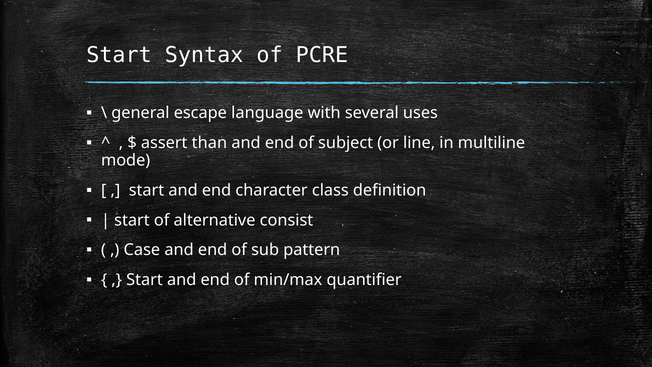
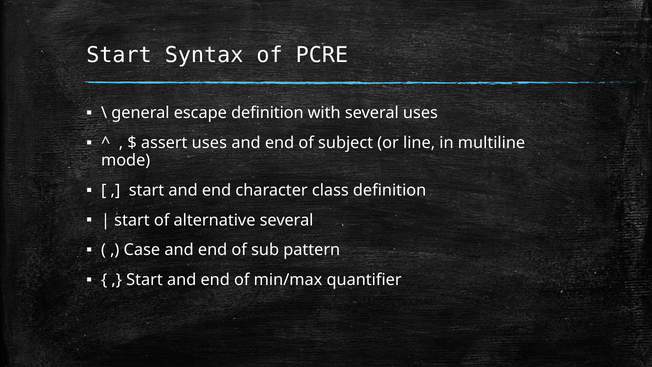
escape language: language -> definition
assert than: than -> uses
alternative consist: consist -> several
